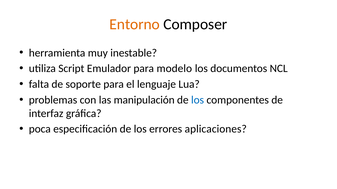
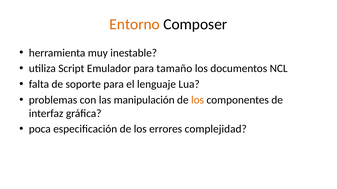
modelo: modelo -> tamaño
los at (198, 100) colour: blue -> orange
aplicaciones: aplicaciones -> complejidad
